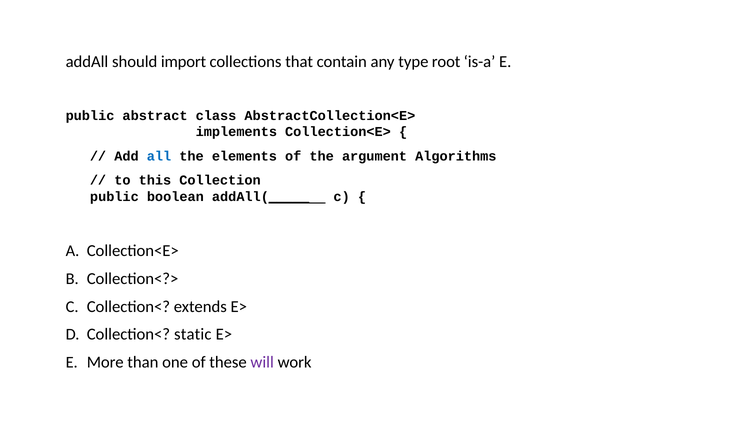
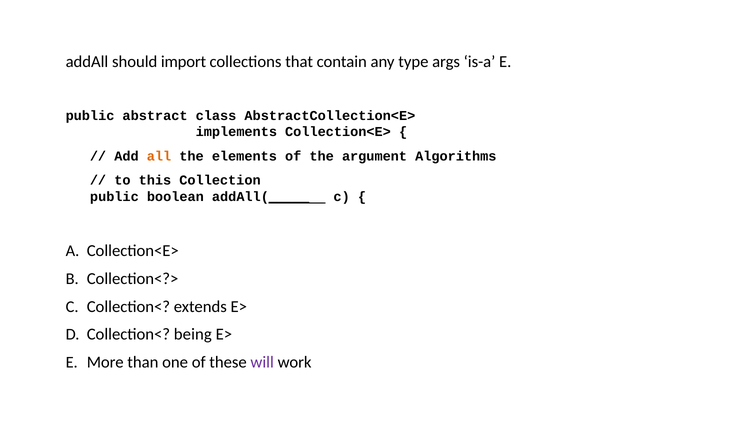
root: root -> args
all colour: blue -> orange
static: static -> being
